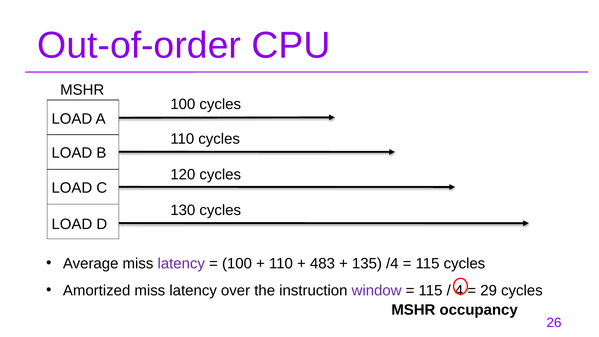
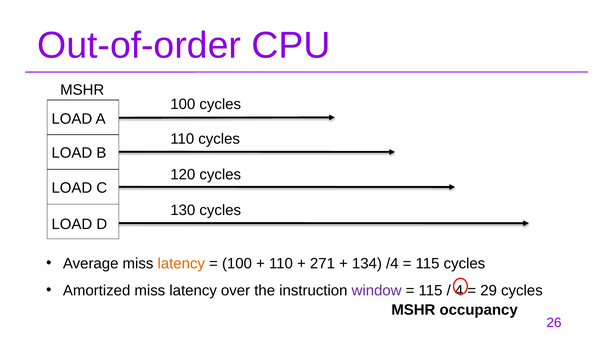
latency at (181, 263) colour: purple -> orange
483: 483 -> 271
135: 135 -> 134
